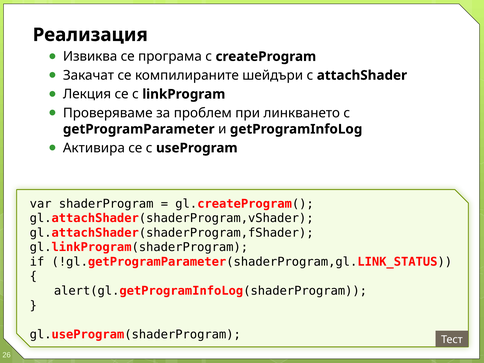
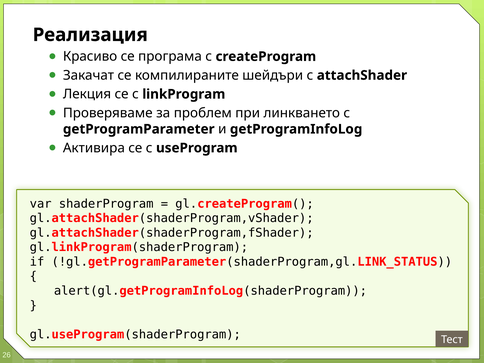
Извиква: Извиква -> Красиво
